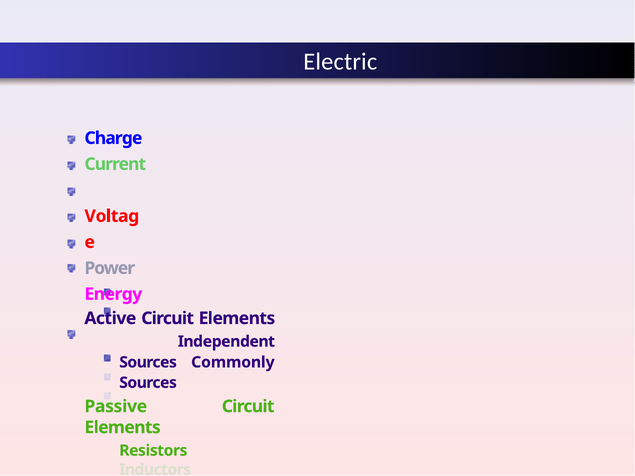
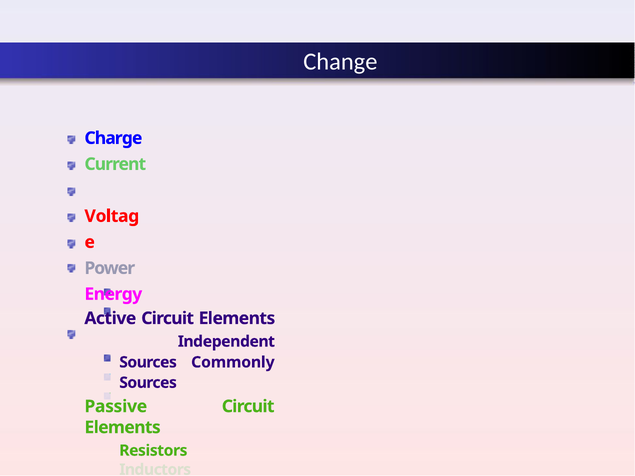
Electric: Electric -> Change
